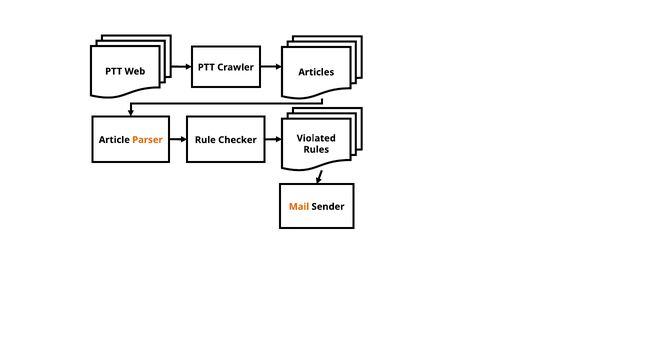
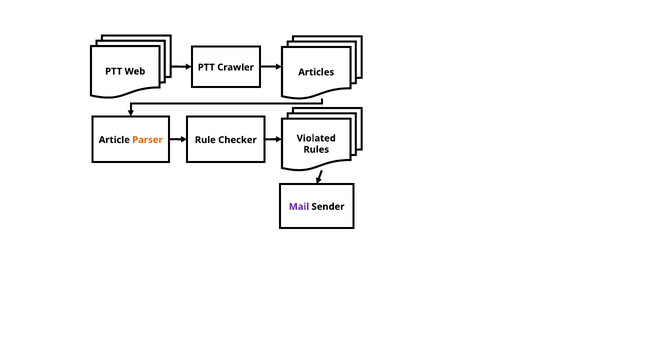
Mail colour: orange -> purple
